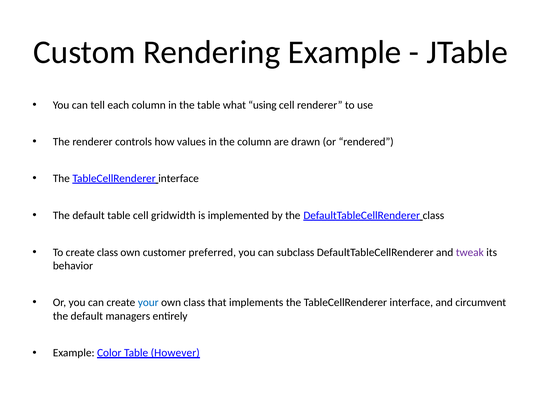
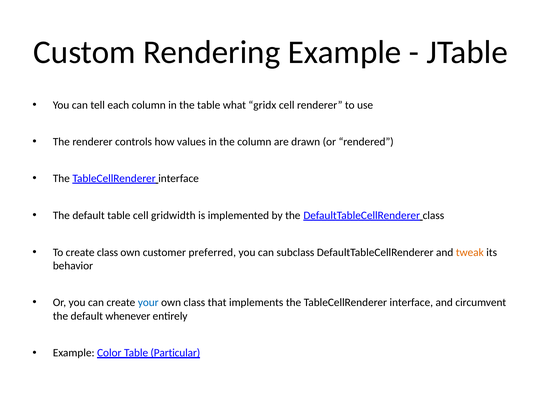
using: using -> gridx
tweak colour: purple -> orange
managers: managers -> whenever
However: However -> Particular
